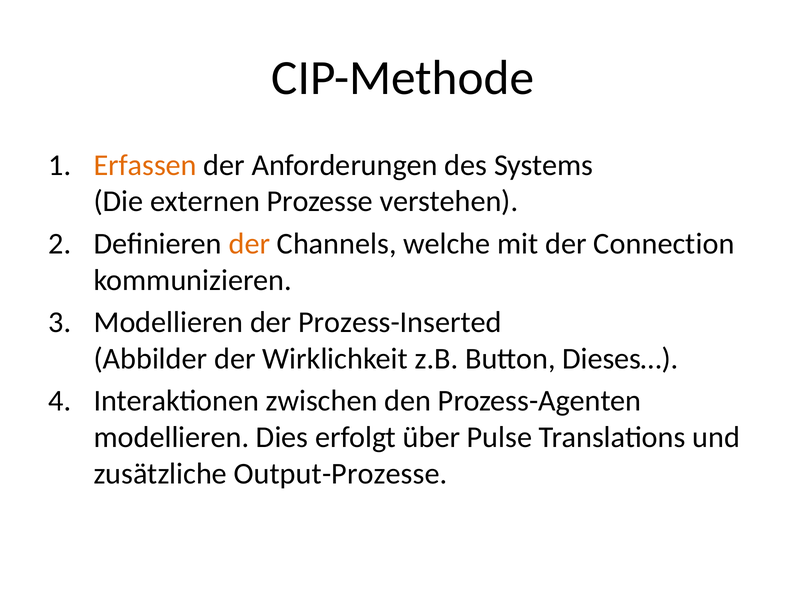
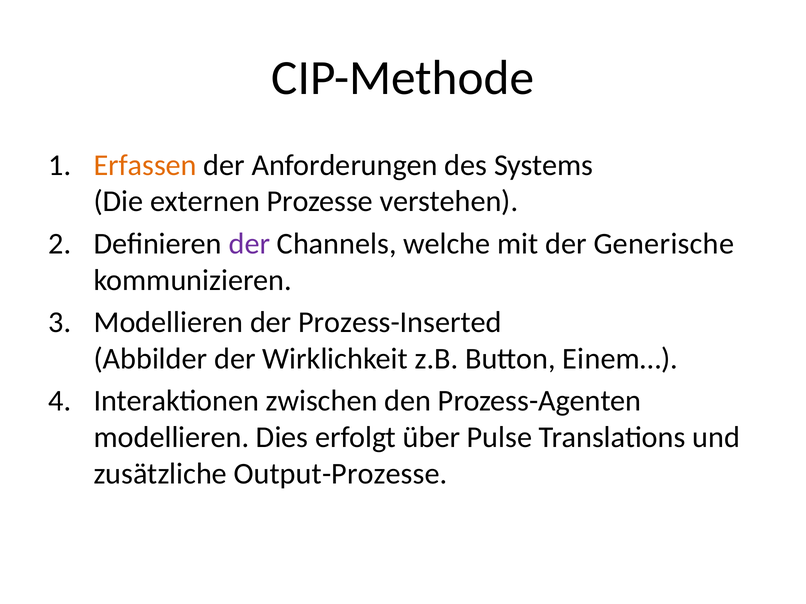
der at (249, 244) colour: orange -> purple
Connection: Connection -> Generische
Dieses…: Dieses… -> Einem…
